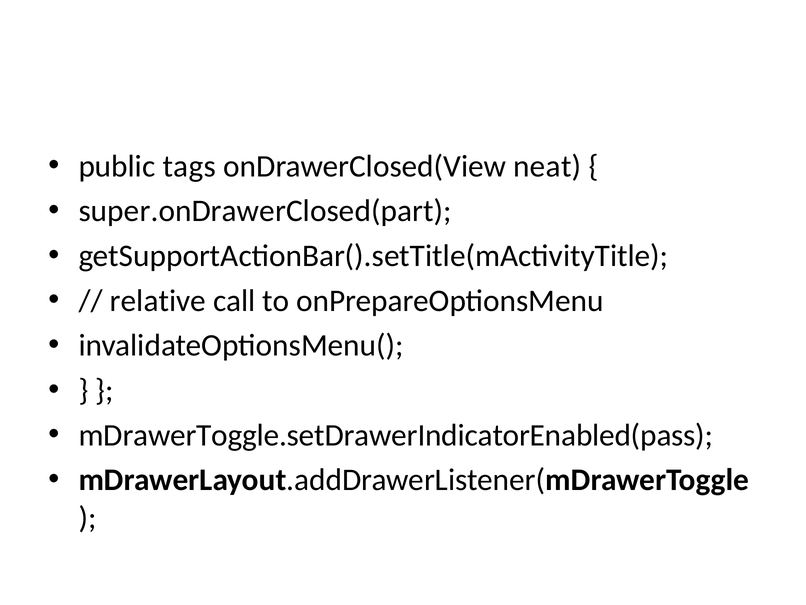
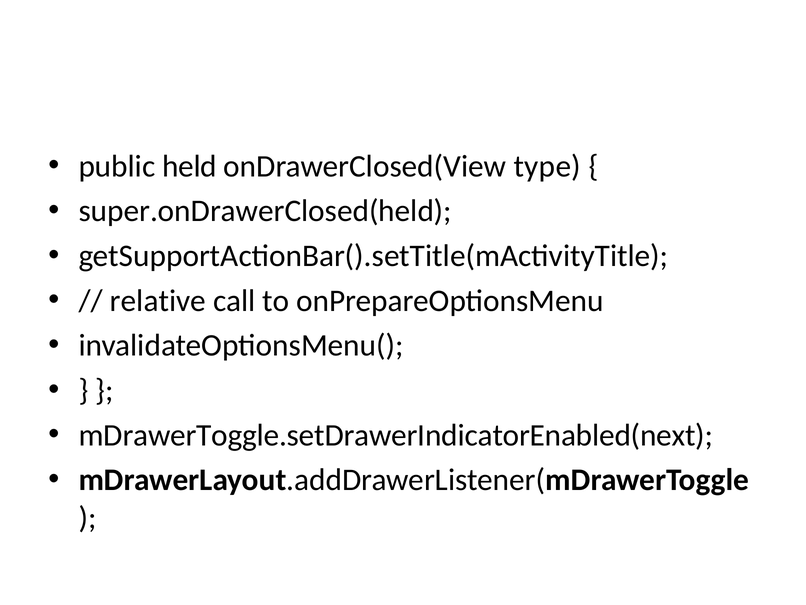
tags: tags -> held
neat: neat -> type
super.onDrawerClosed(part: super.onDrawerClosed(part -> super.onDrawerClosed(held
mDrawerToggle.setDrawerIndicatorEnabled(pass: mDrawerToggle.setDrawerIndicatorEnabled(pass -> mDrawerToggle.setDrawerIndicatorEnabled(next
